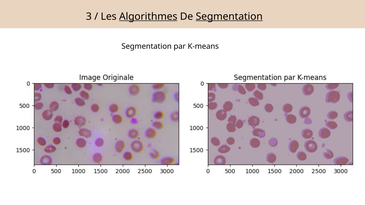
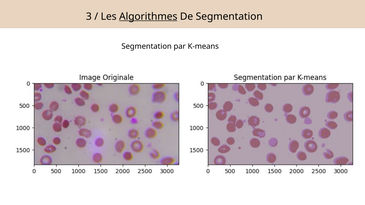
Segmentation at (229, 16) underline: present -> none
